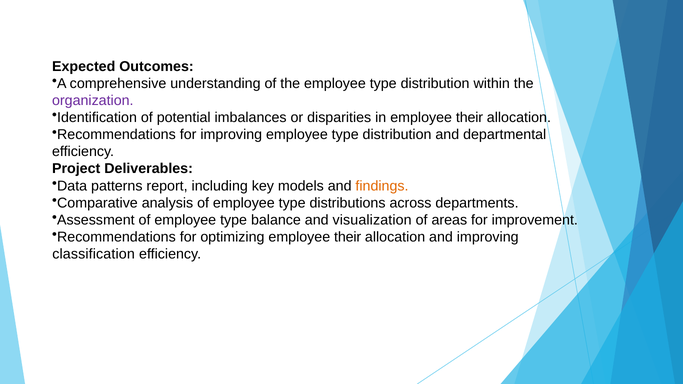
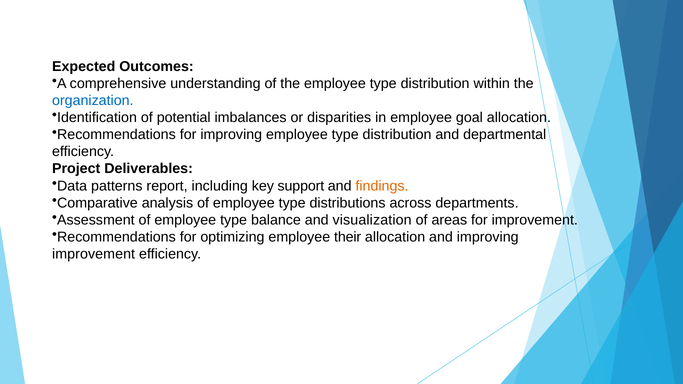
organization colour: purple -> blue
in employee their: their -> goal
models: models -> support
classification at (94, 254): classification -> improvement
